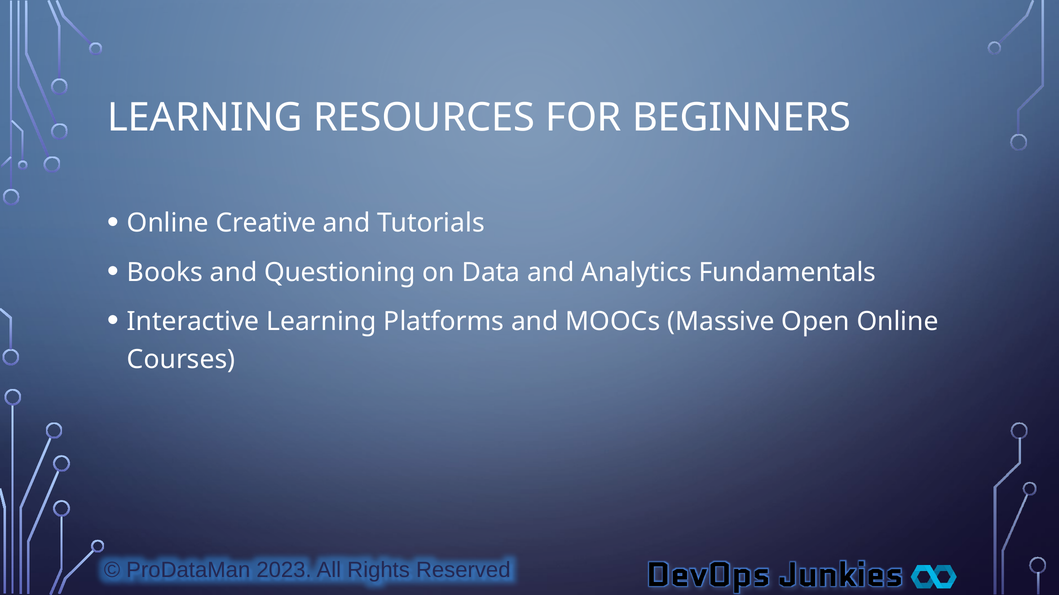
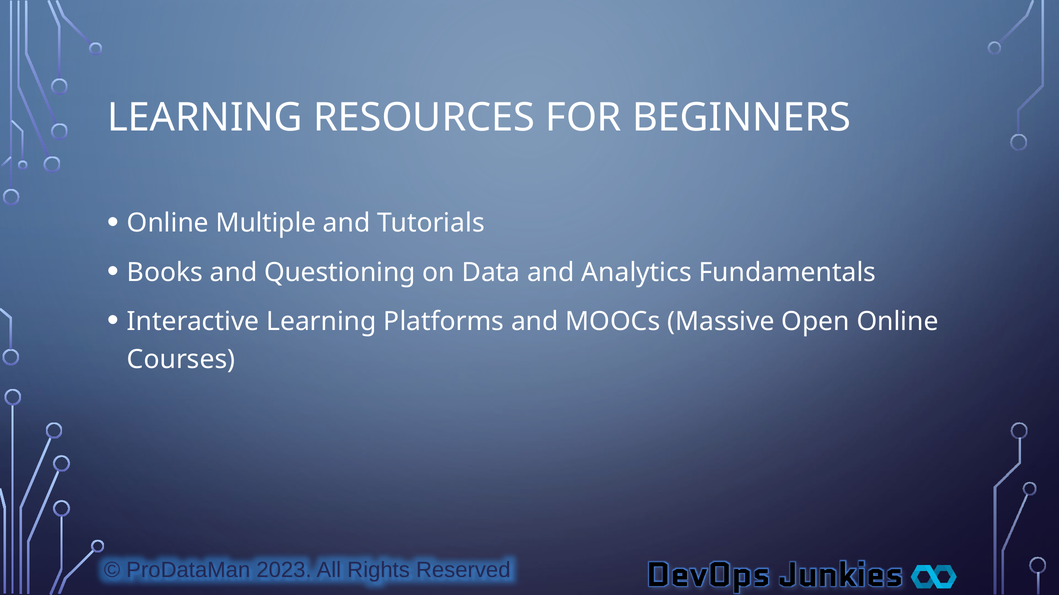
Creative: Creative -> Multiple
